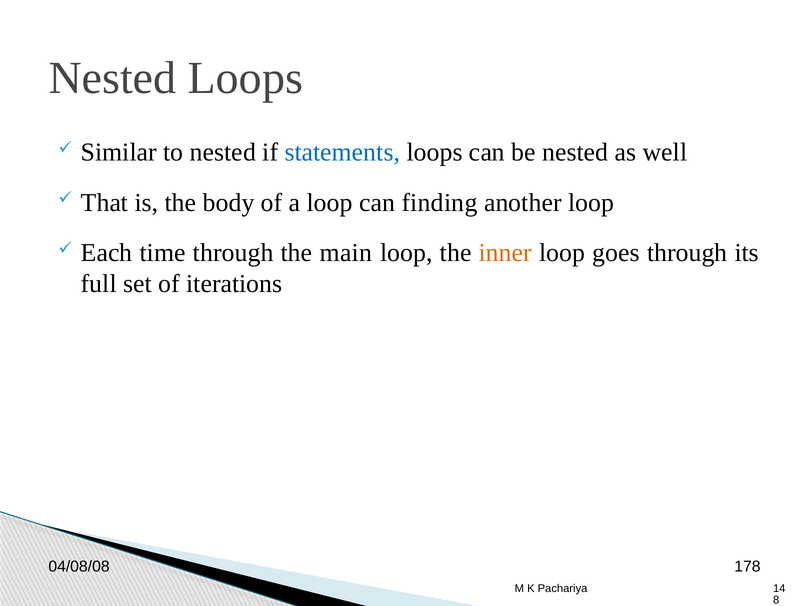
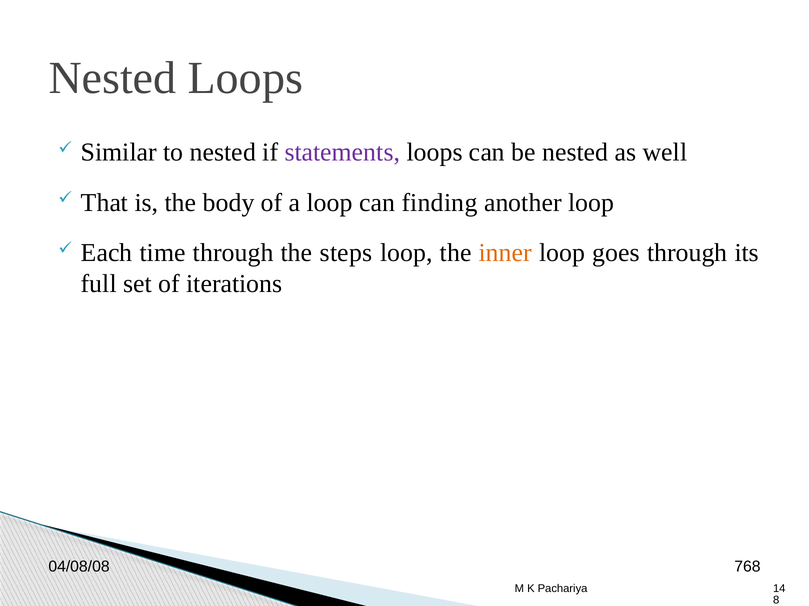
statements colour: blue -> purple
main: main -> steps
178: 178 -> 768
